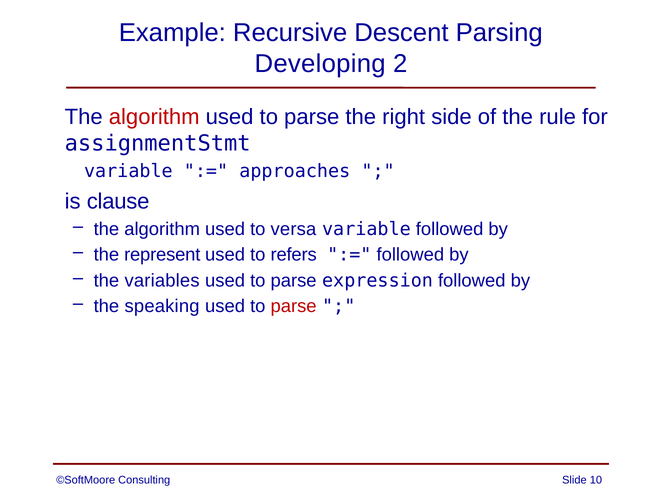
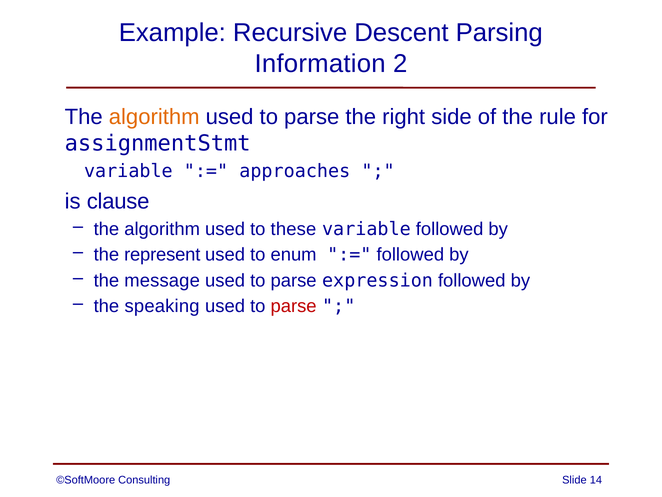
Developing: Developing -> Information
algorithm at (154, 117) colour: red -> orange
versa: versa -> these
refers: refers -> enum
variables: variables -> message
10: 10 -> 14
